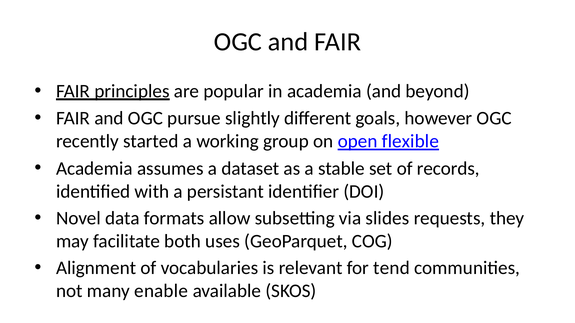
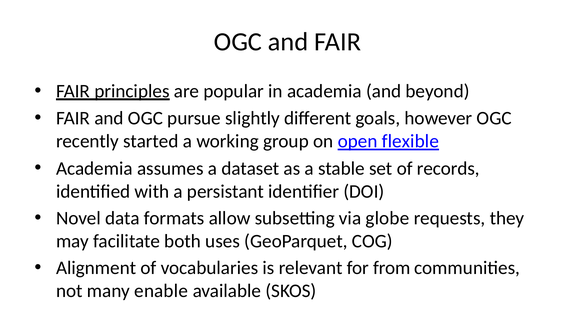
slides: slides -> globe
tend: tend -> from
